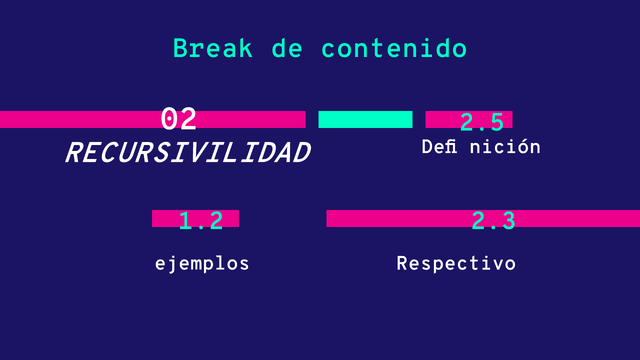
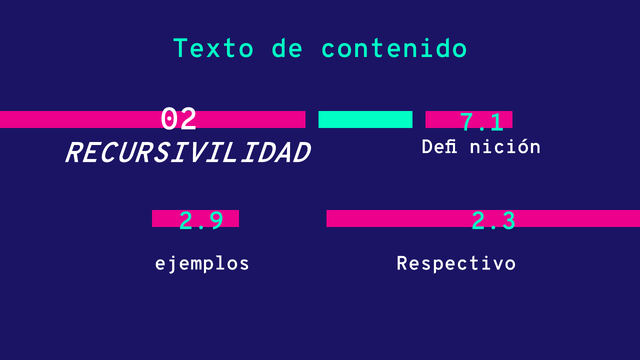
Break: Break -> Texto
2.5: 2.5 -> 7.1
1.2: 1.2 -> 2.9
